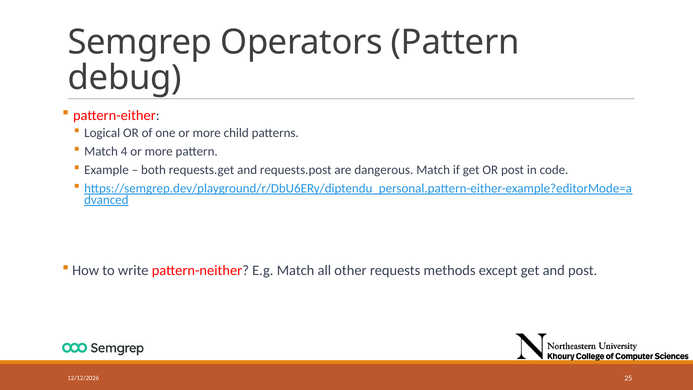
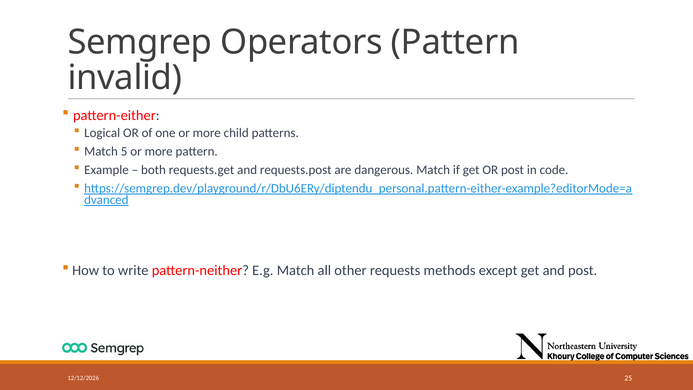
debug: debug -> invalid
4: 4 -> 5
